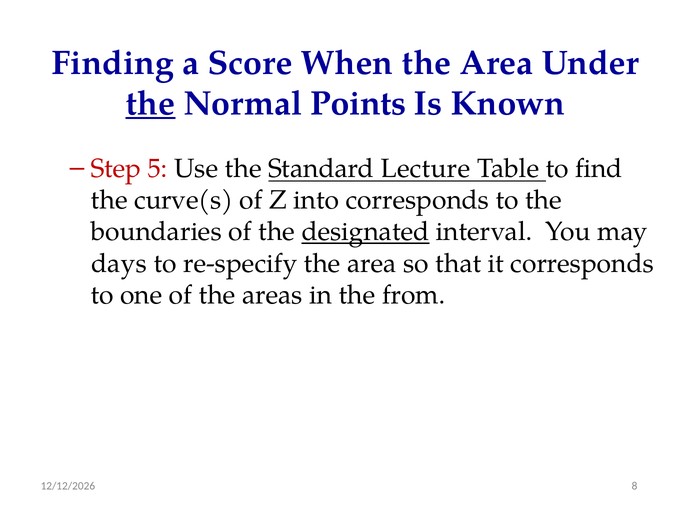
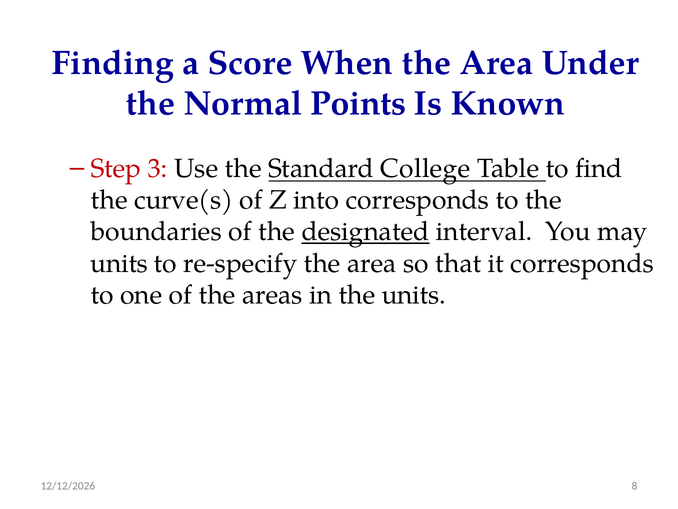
the at (150, 103) underline: present -> none
5: 5 -> 3
Lecture: Lecture -> College
days at (119, 263): days -> units
the from: from -> units
